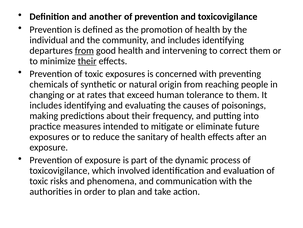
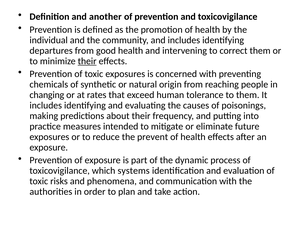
from at (84, 50) underline: present -> none
sanitary: sanitary -> prevent
involved: involved -> systems
